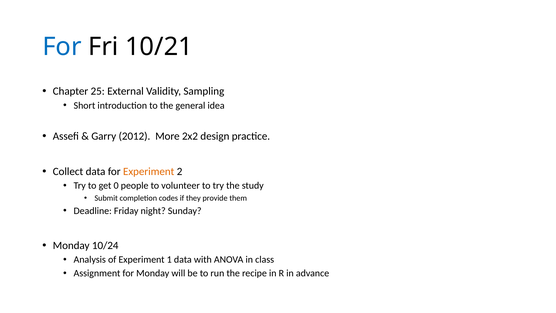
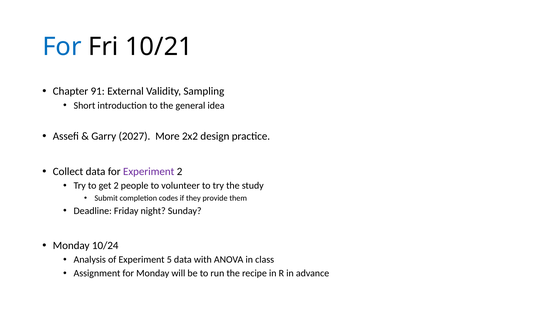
25: 25 -> 91
2012: 2012 -> 2027
Experiment at (149, 171) colour: orange -> purple
get 0: 0 -> 2
1: 1 -> 5
